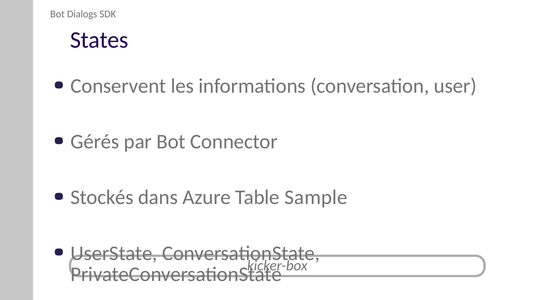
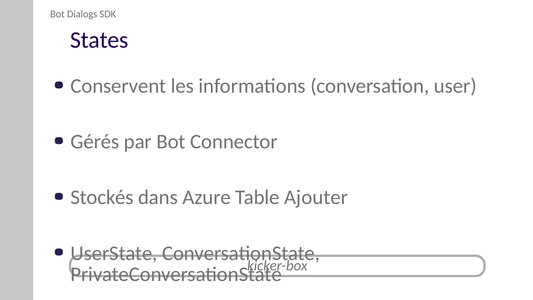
Sample: Sample -> Ajouter
